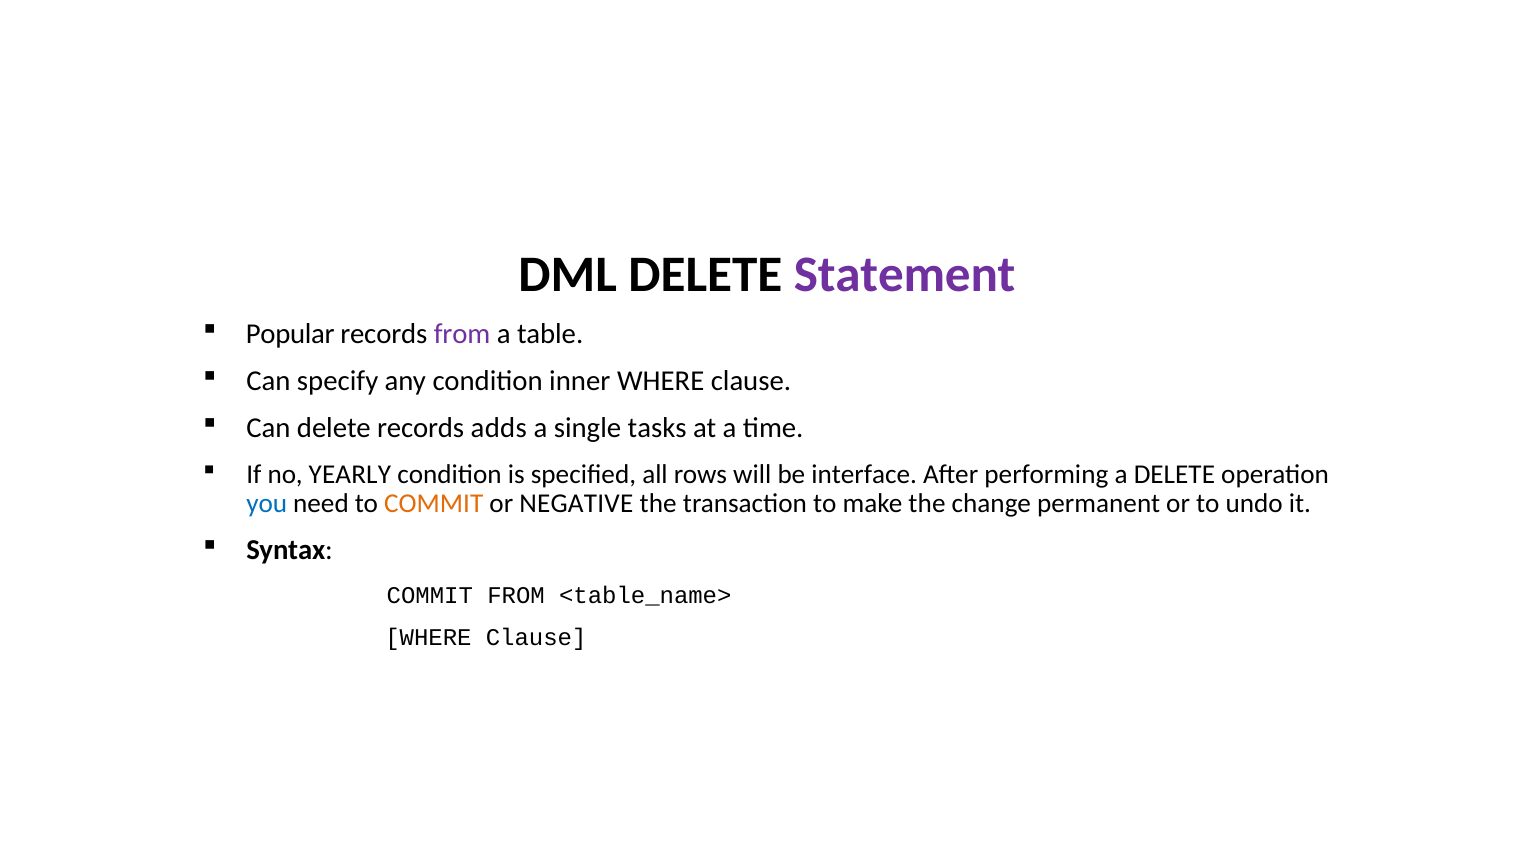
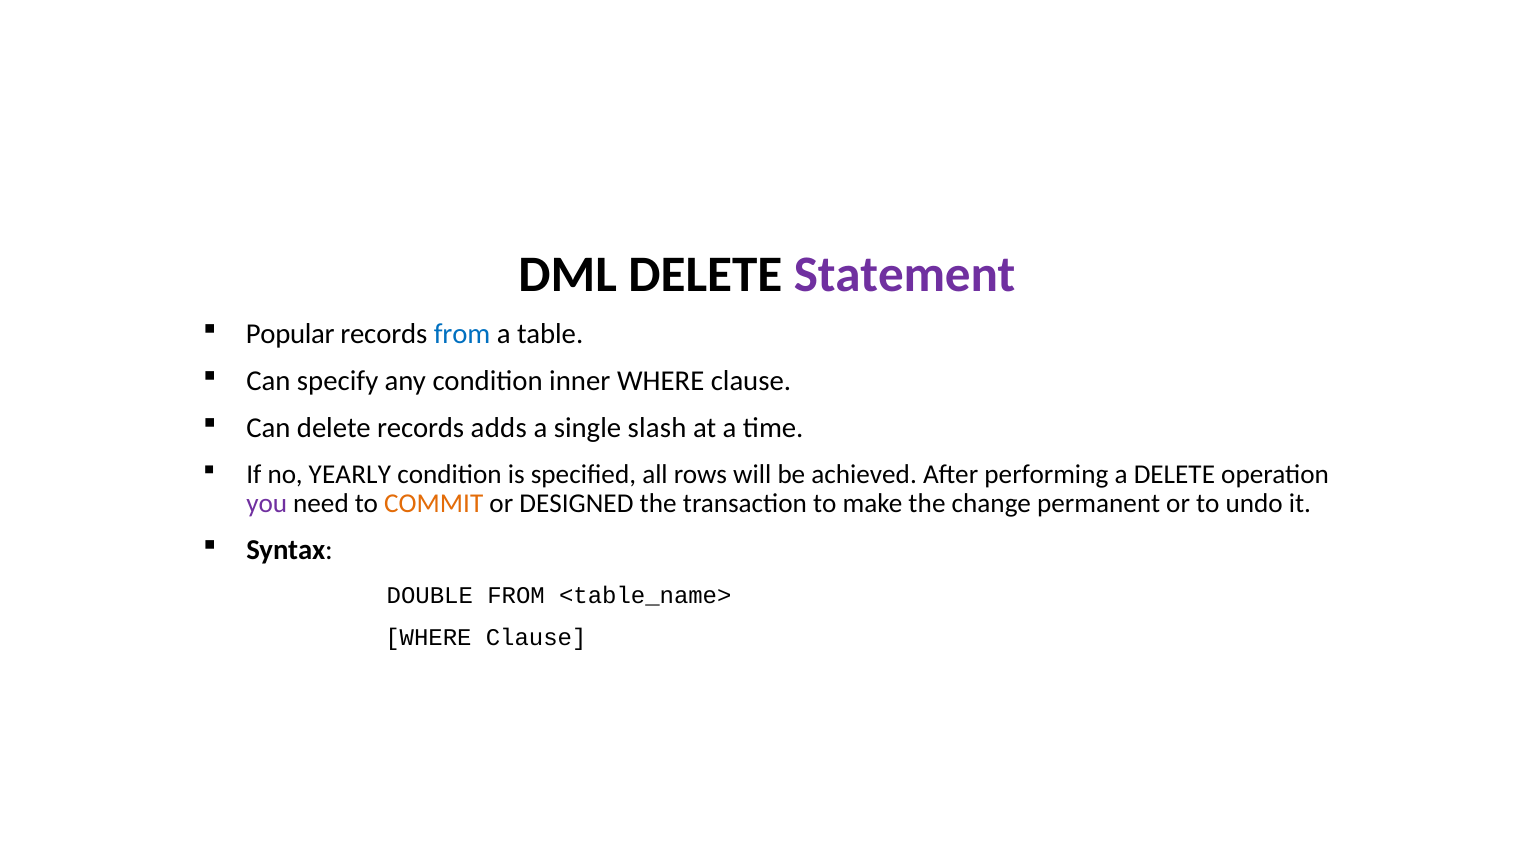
from at (462, 334) colour: purple -> blue
tasks: tasks -> slash
interface: interface -> achieved
you colour: blue -> purple
NEGATIVE: NEGATIVE -> DESIGNED
COMMIT at (430, 596): COMMIT -> DOUBLE
